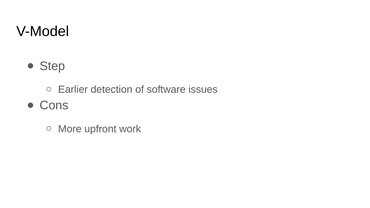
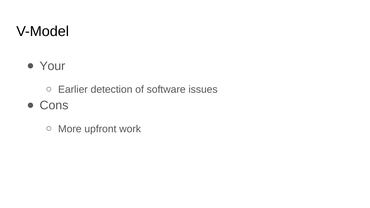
Step: Step -> Your
